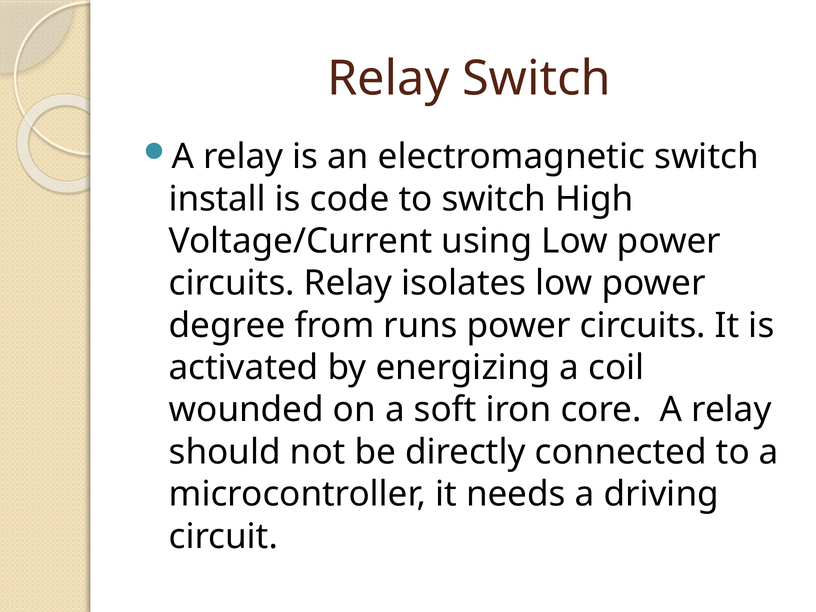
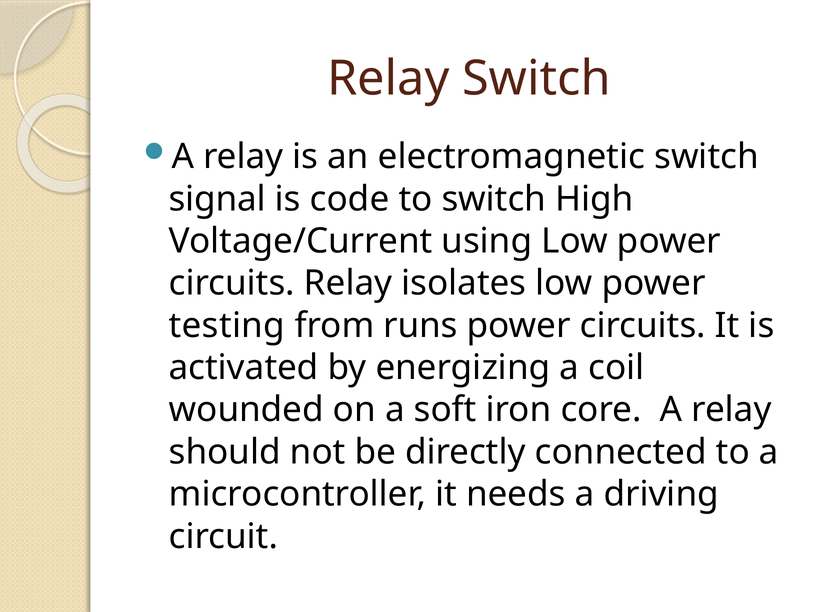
install: install -> signal
degree: degree -> testing
